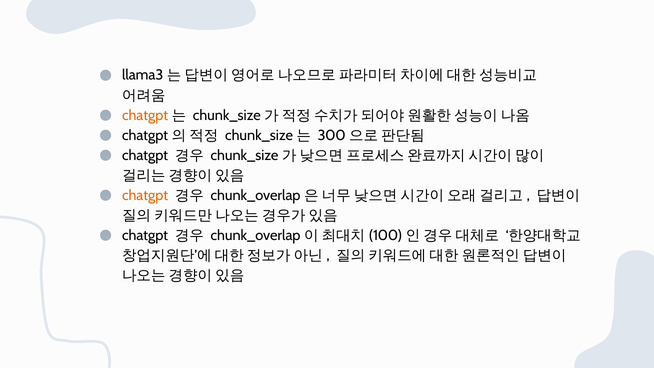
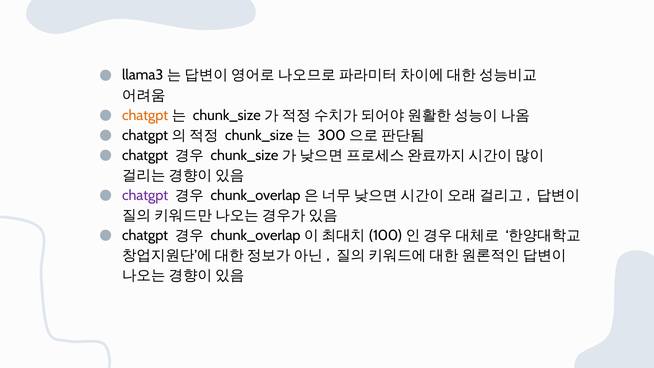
chatgpt at (145, 195) colour: orange -> purple
